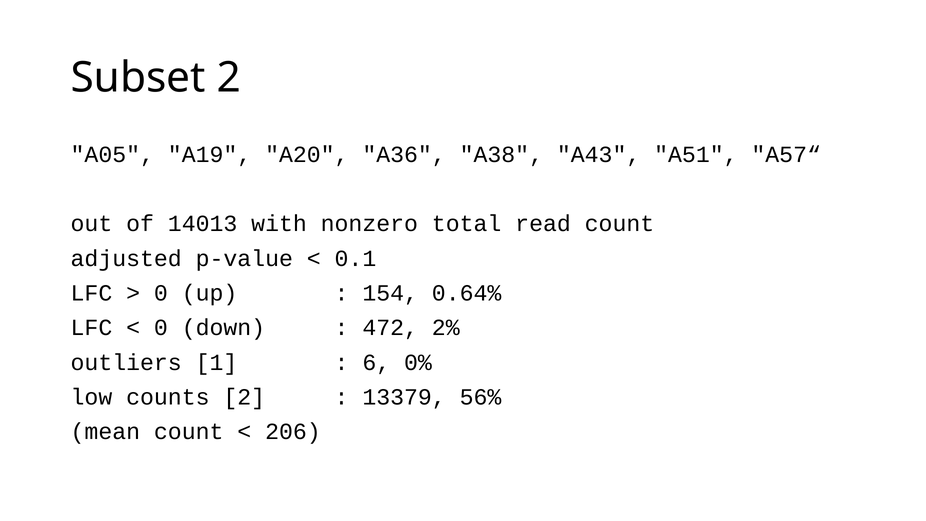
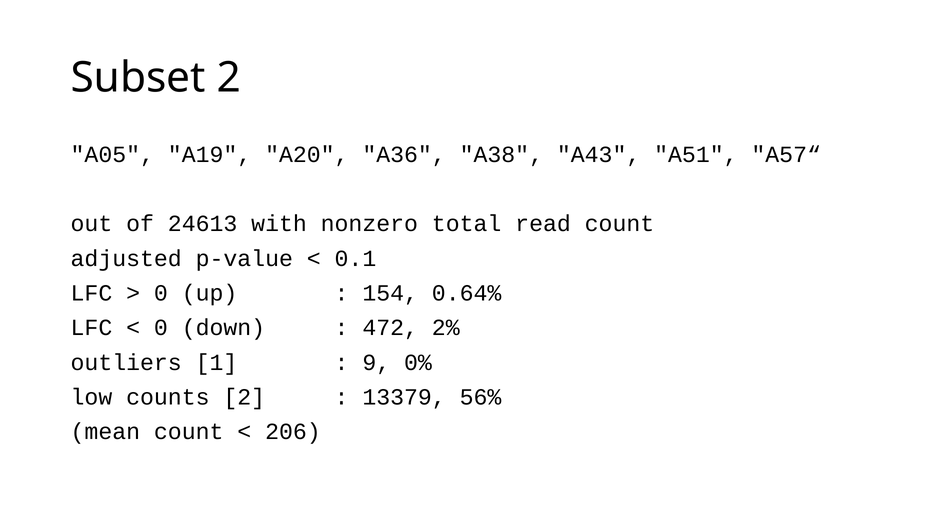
14013: 14013 -> 24613
6: 6 -> 9
